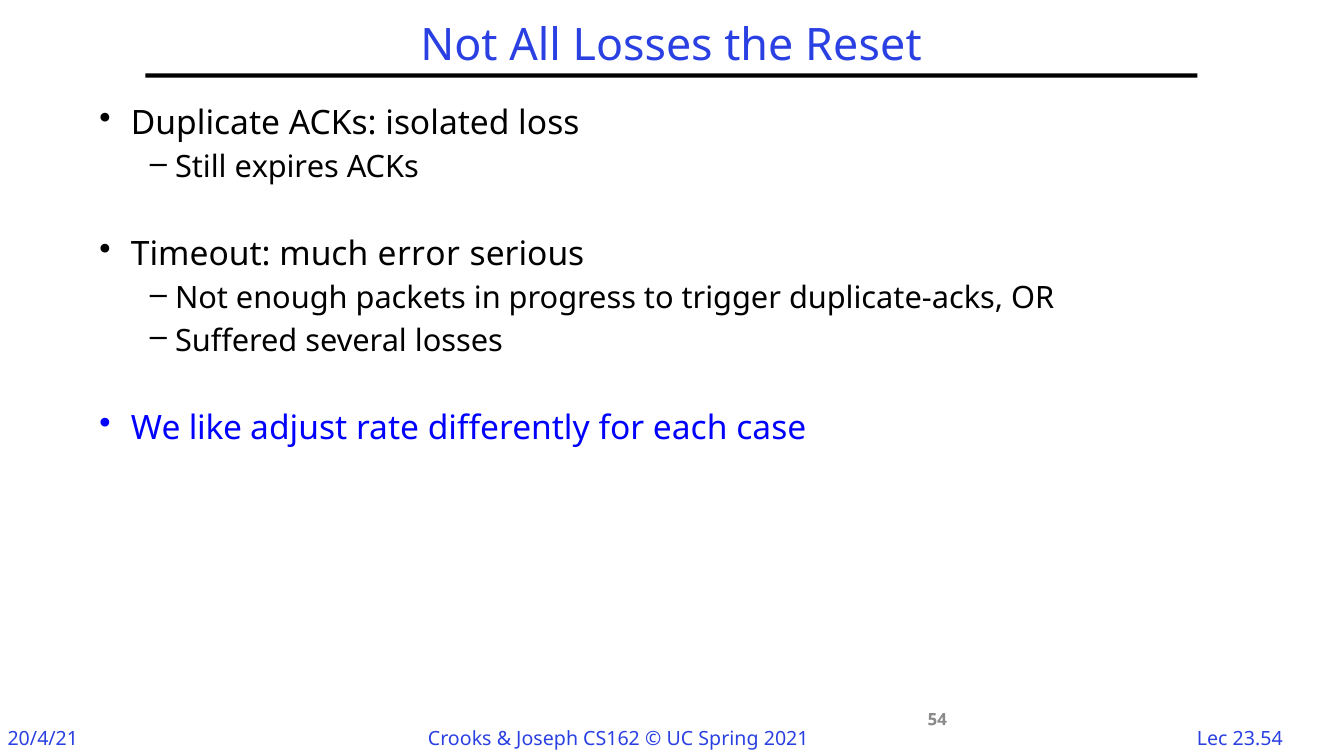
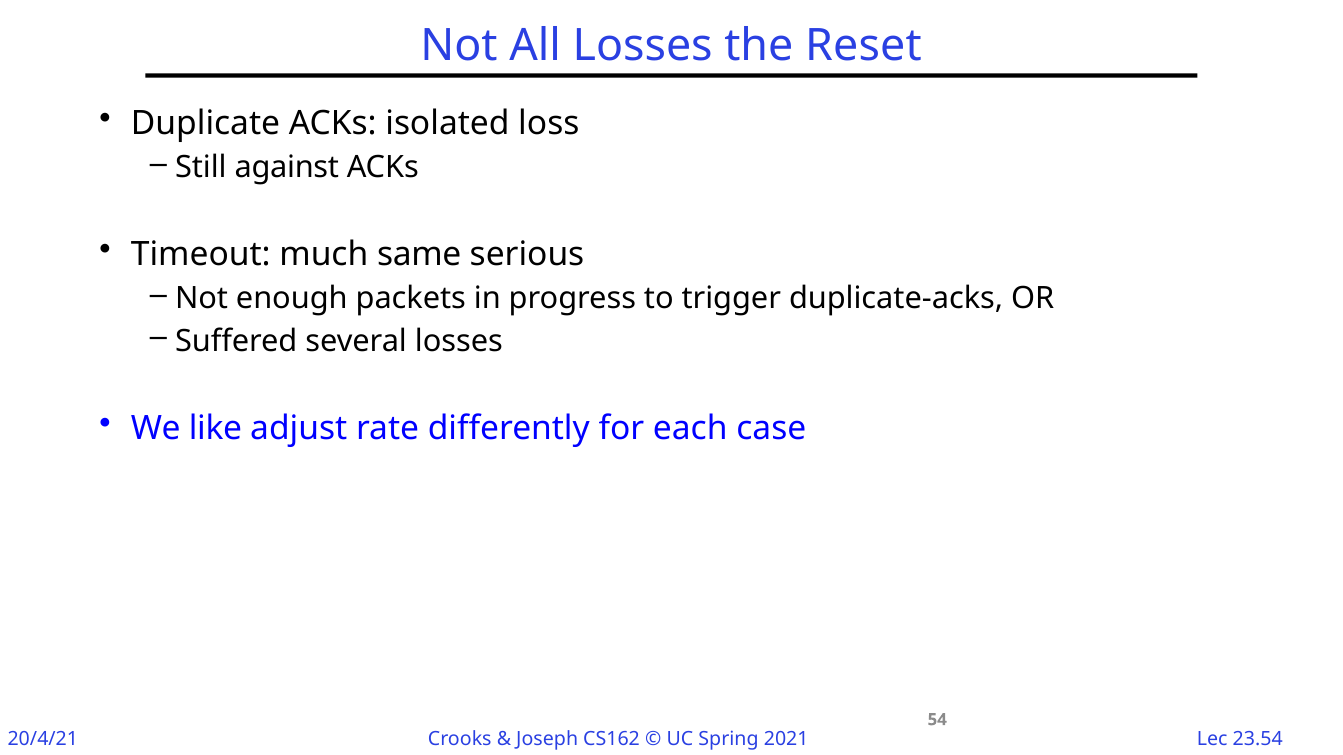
expires: expires -> against
error: error -> same
